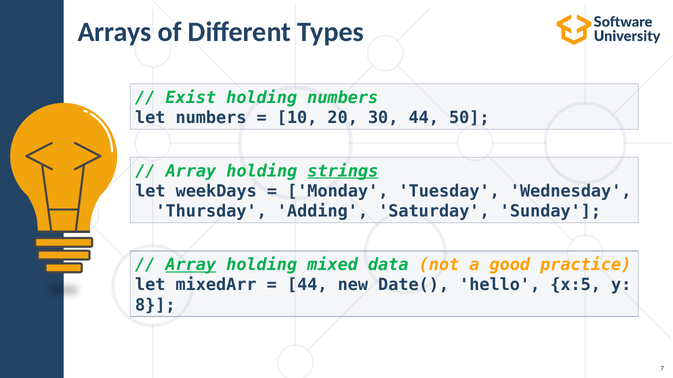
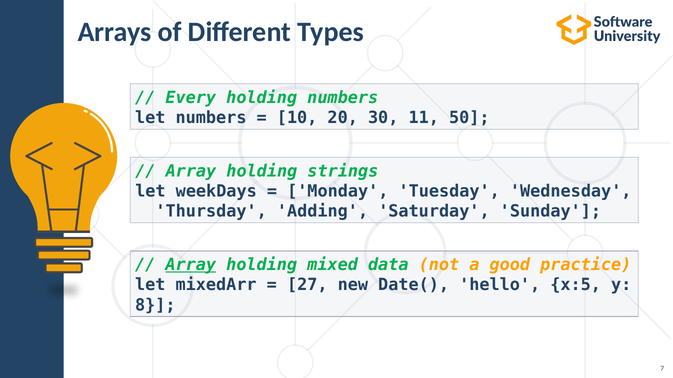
Exist: Exist -> Every
30 44: 44 -> 11
strings underline: present -> none
44 at (307, 285): 44 -> 27
